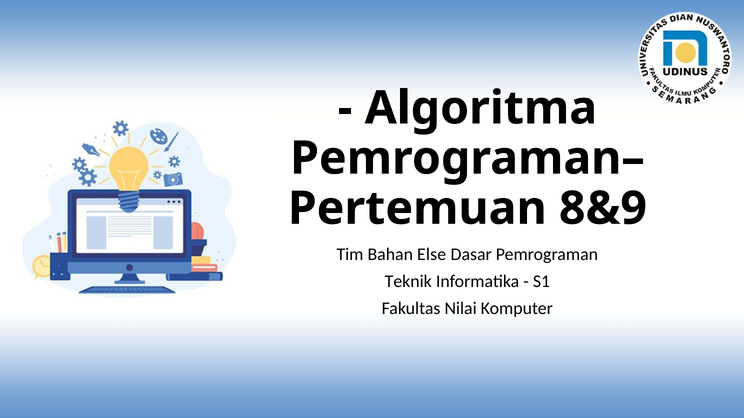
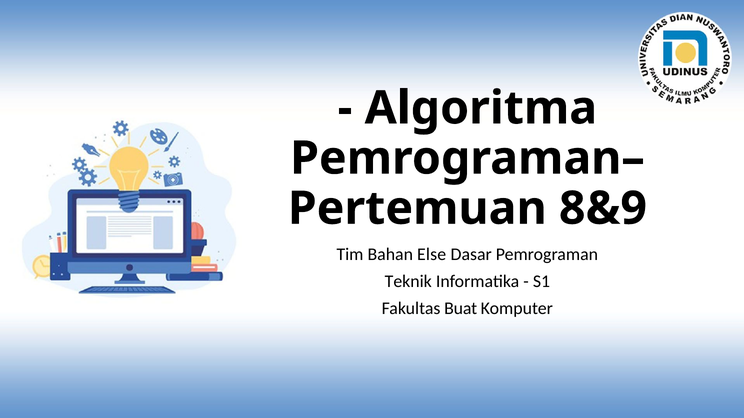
Nilai: Nilai -> Buat
